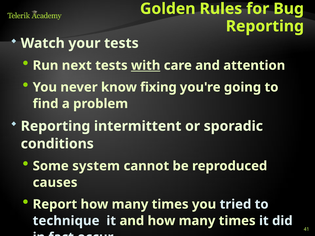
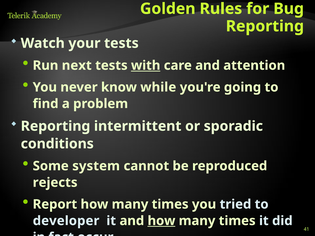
fixing: fixing -> while
causes: causes -> rejects
technique: technique -> developer
how at (161, 221) underline: none -> present
